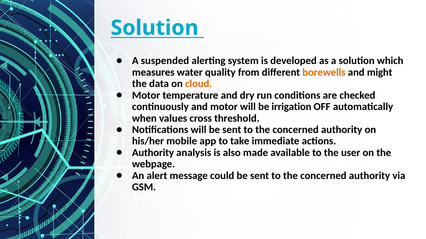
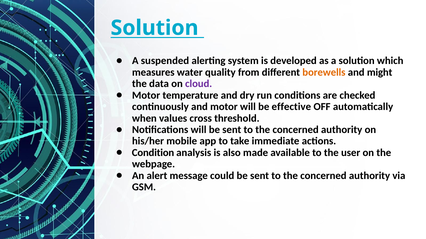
cloud colour: orange -> purple
irrigation: irrigation -> effective
Authority at (153, 153): Authority -> Condition
